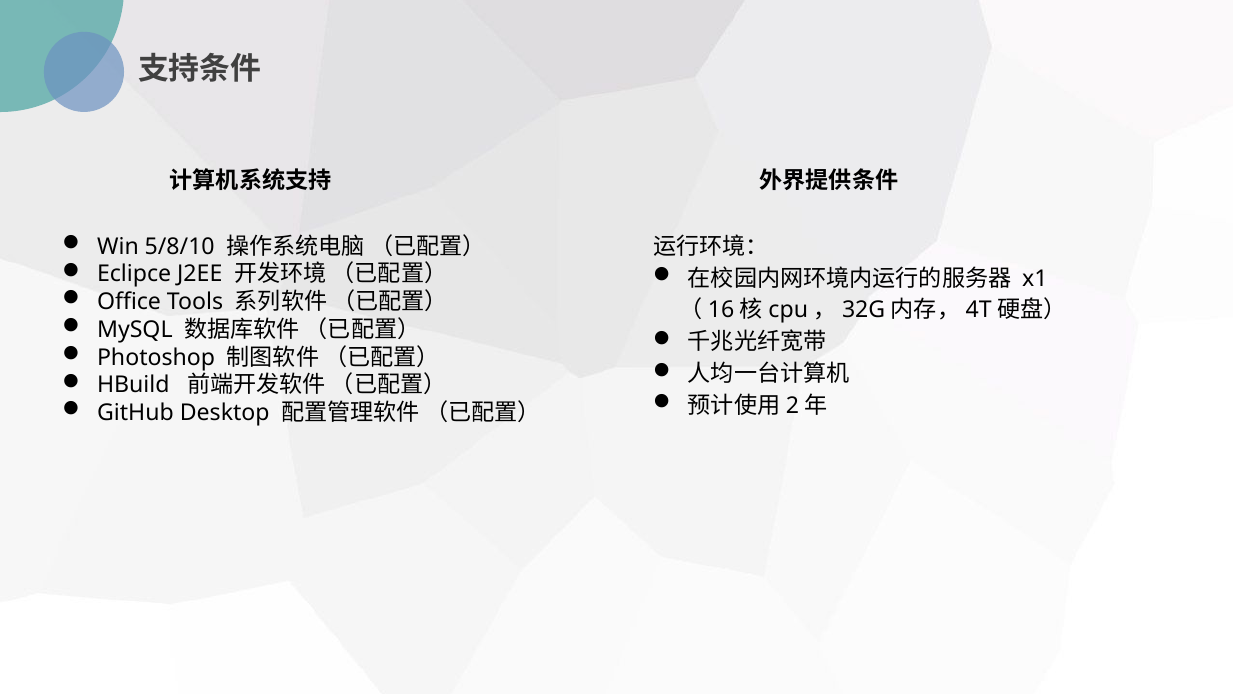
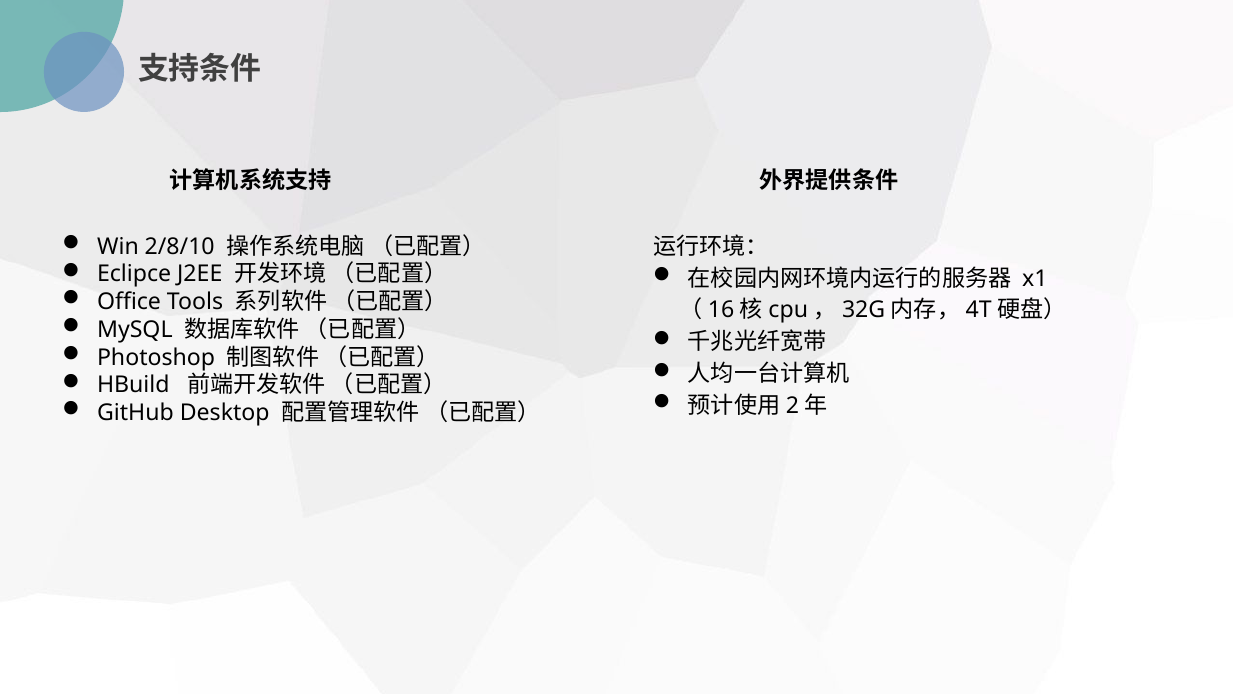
5/8/10: 5/8/10 -> 2/8/10
